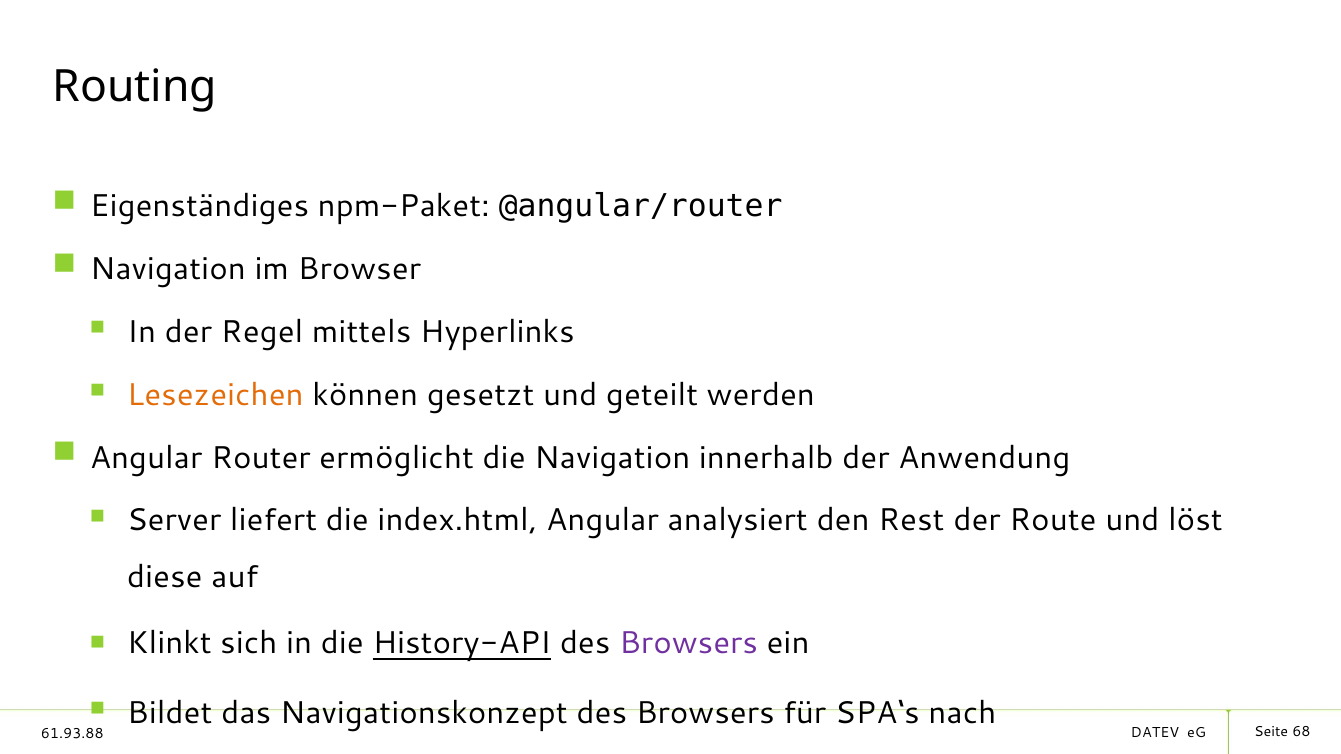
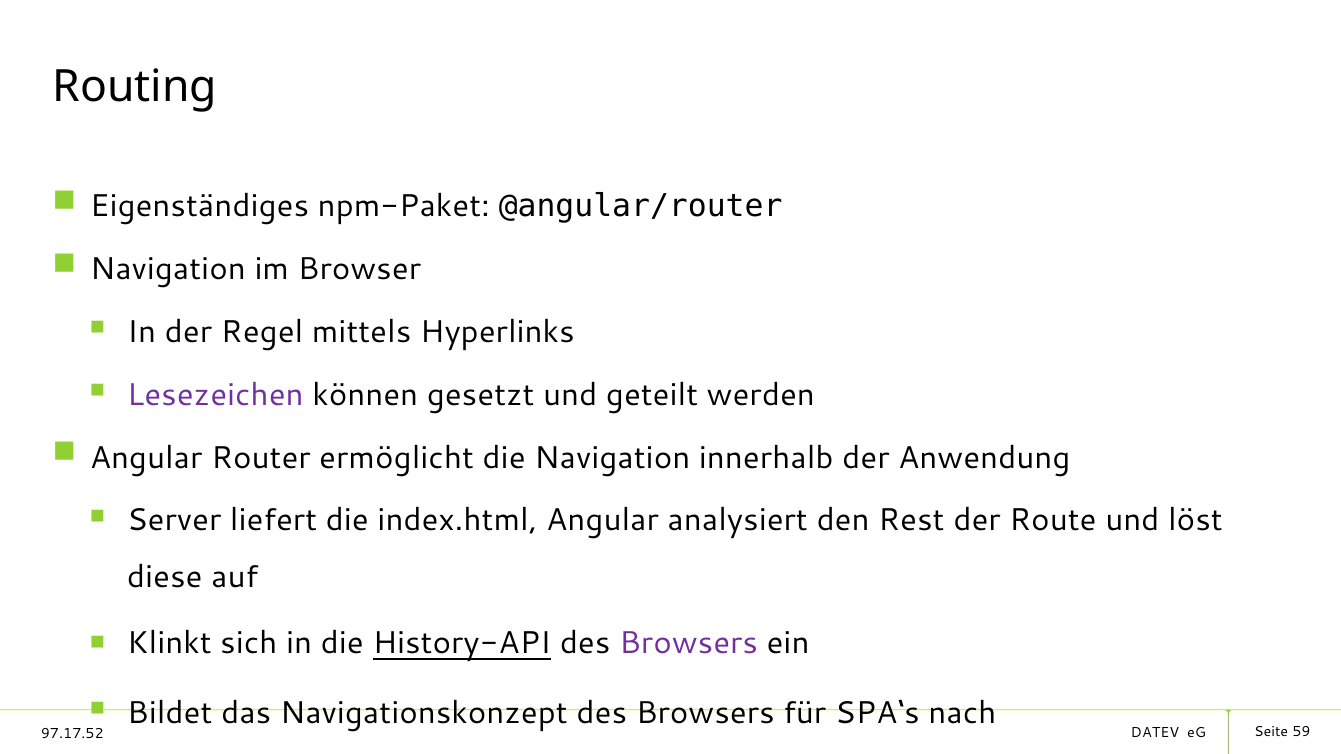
Lesezeichen colour: orange -> purple
61.93.88: 61.93.88 -> 97.17.52
68: 68 -> 59
